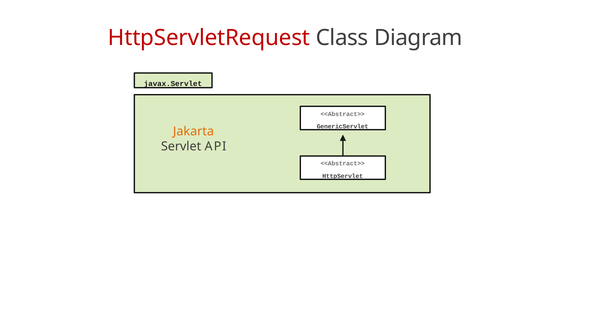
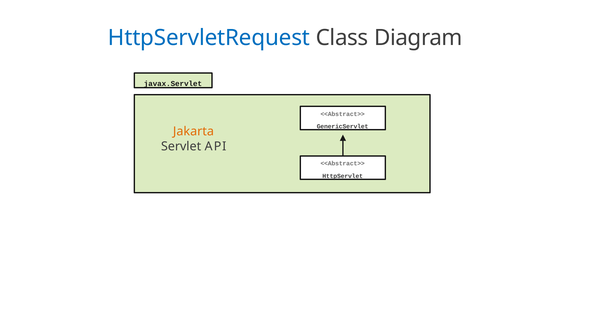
HttpServletRequest colour: red -> blue
